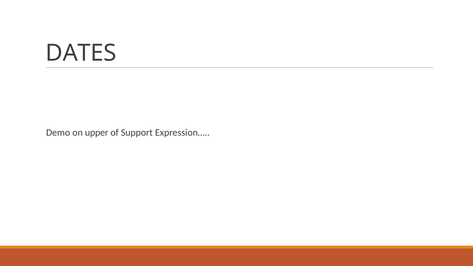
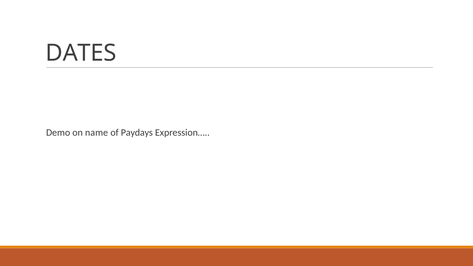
upper: upper -> name
Support: Support -> Paydays
